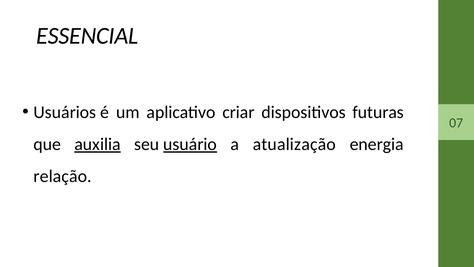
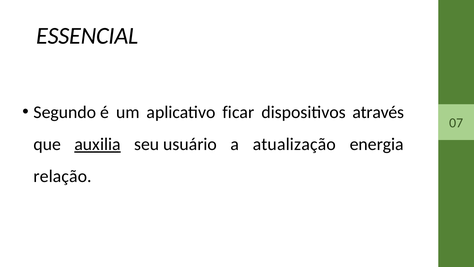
Usuários: Usuários -> Segundo
criar: criar -> ficar
futuras: futuras -> através
usuário underline: present -> none
